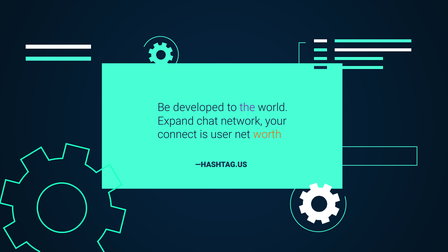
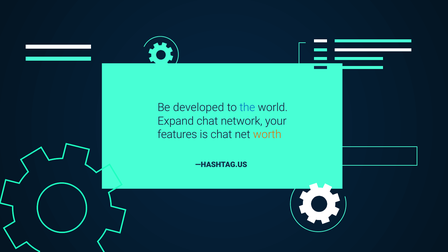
the colour: purple -> blue
connect: connect -> features
is user: user -> chat
